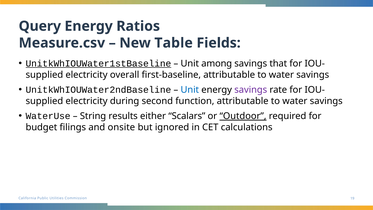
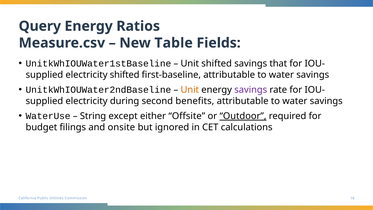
UnitkWhIOUWater1stBaseline underline: present -> none
Unit among: among -> shifted
electricity overall: overall -> shifted
Unit at (190, 90) colour: blue -> orange
function: function -> benefits
results: results -> except
Scalars: Scalars -> Offsite
